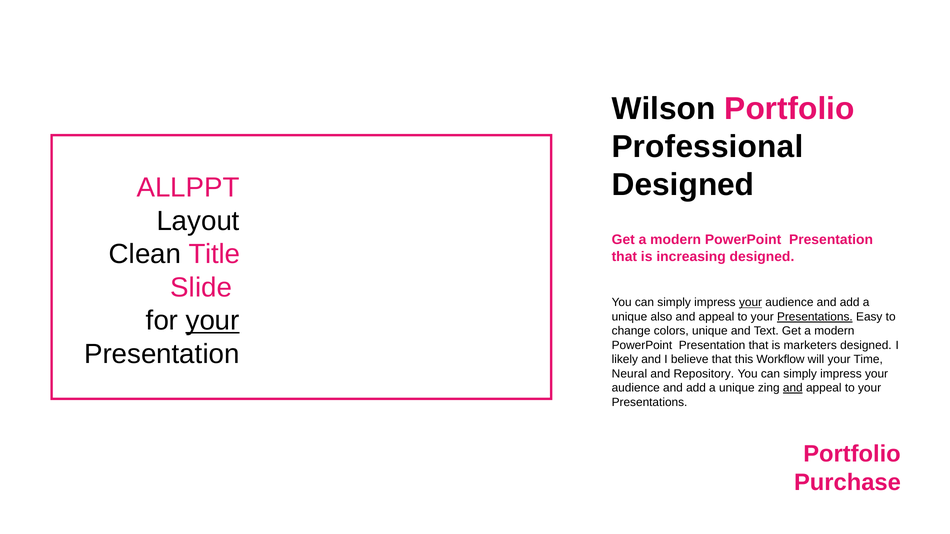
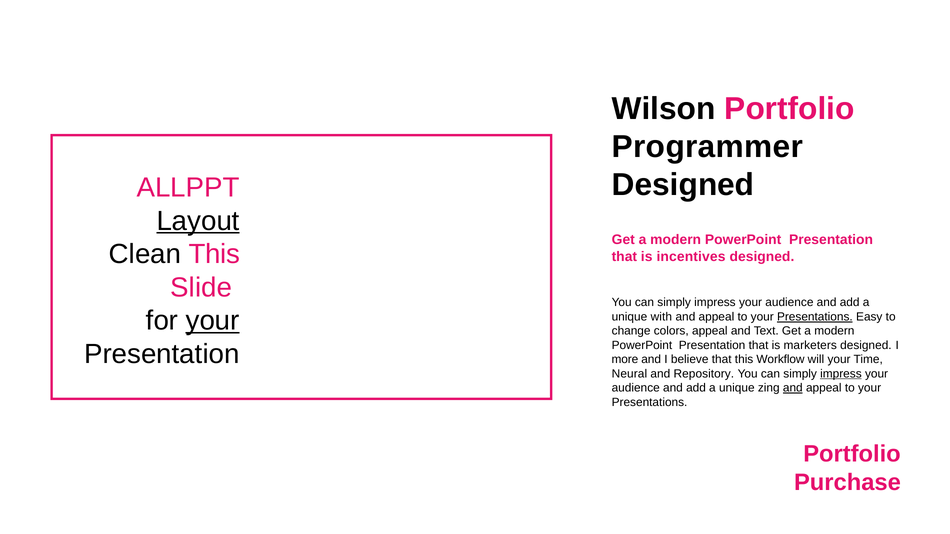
Professional: Professional -> Programmer
Layout underline: none -> present
Clean Title: Title -> This
increasing: increasing -> incentives
your at (751, 303) underline: present -> none
also: also -> with
colors unique: unique -> appeal
likely: likely -> more
impress at (841, 374) underline: none -> present
